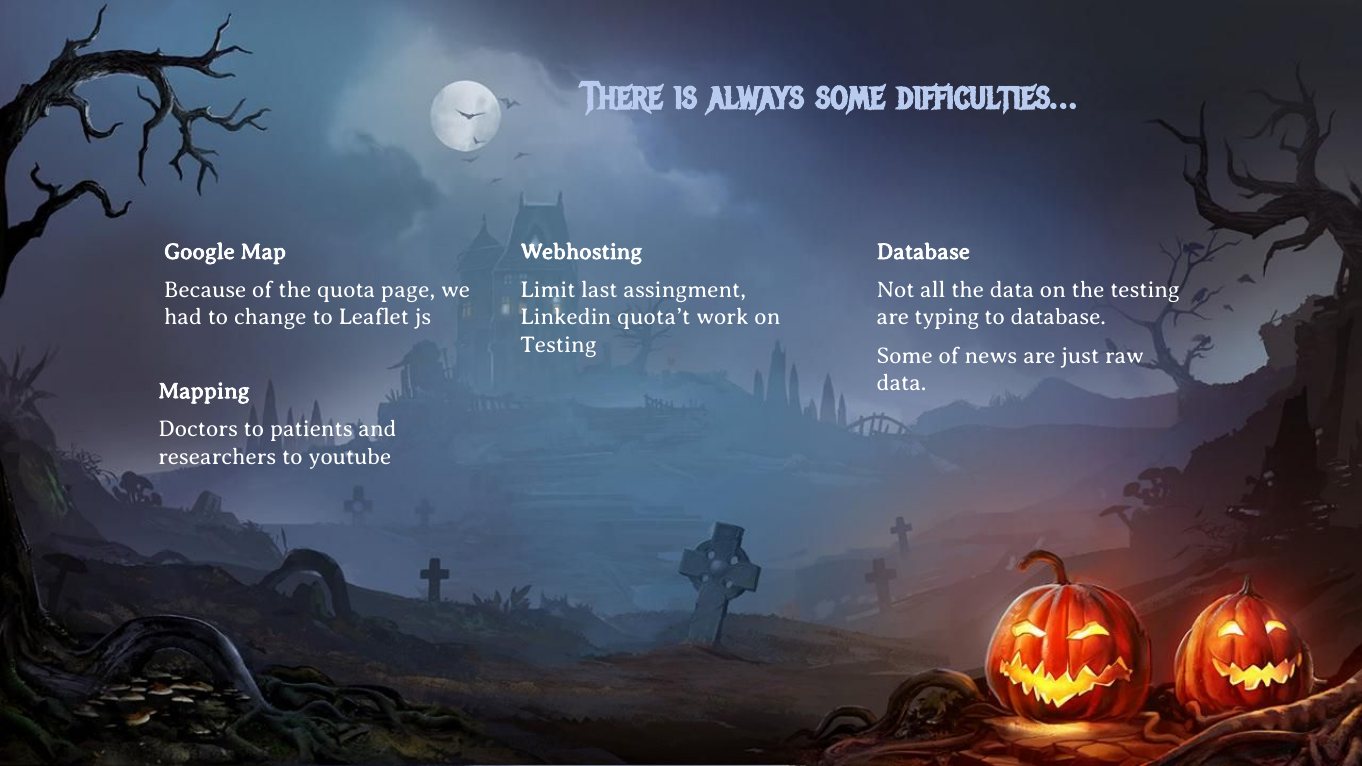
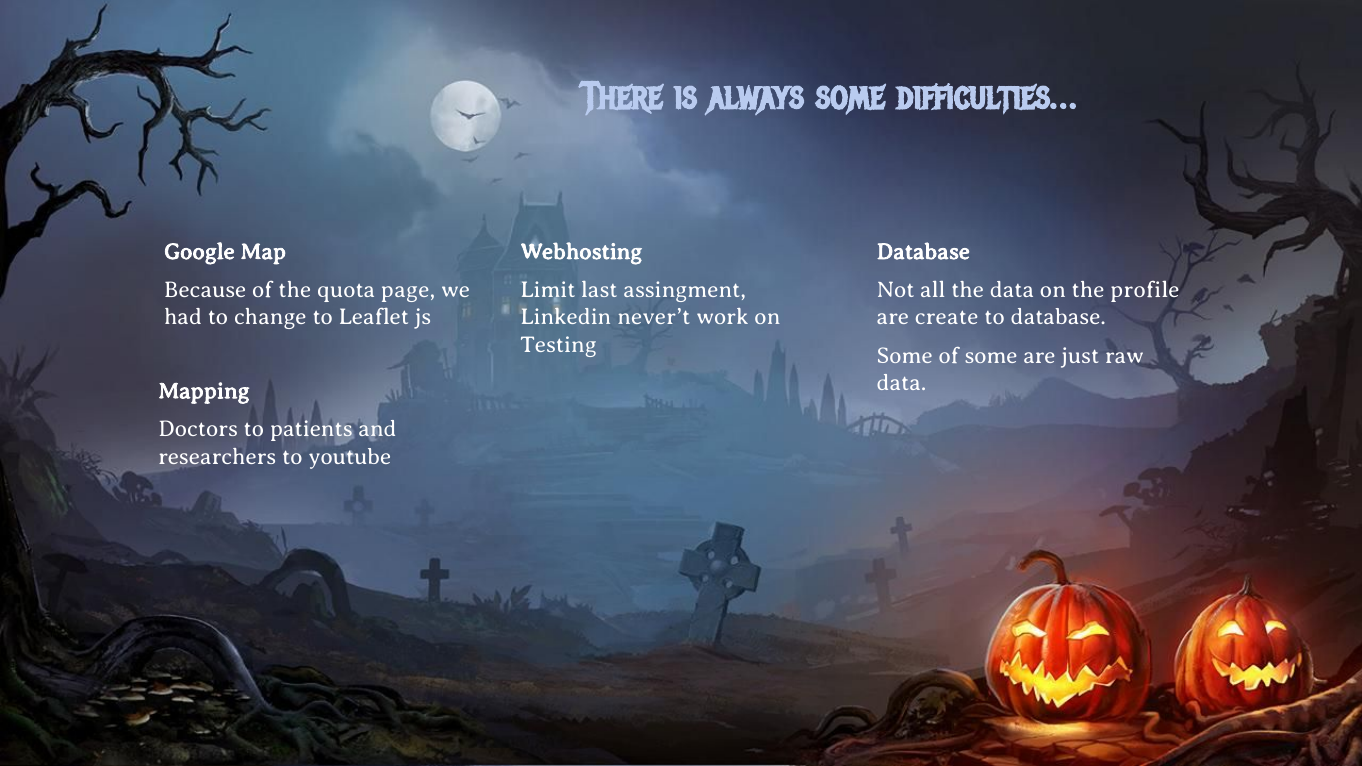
the testing: testing -> profile
quota’t: quota’t -> never’t
typing: typing -> create
of news: news -> some
